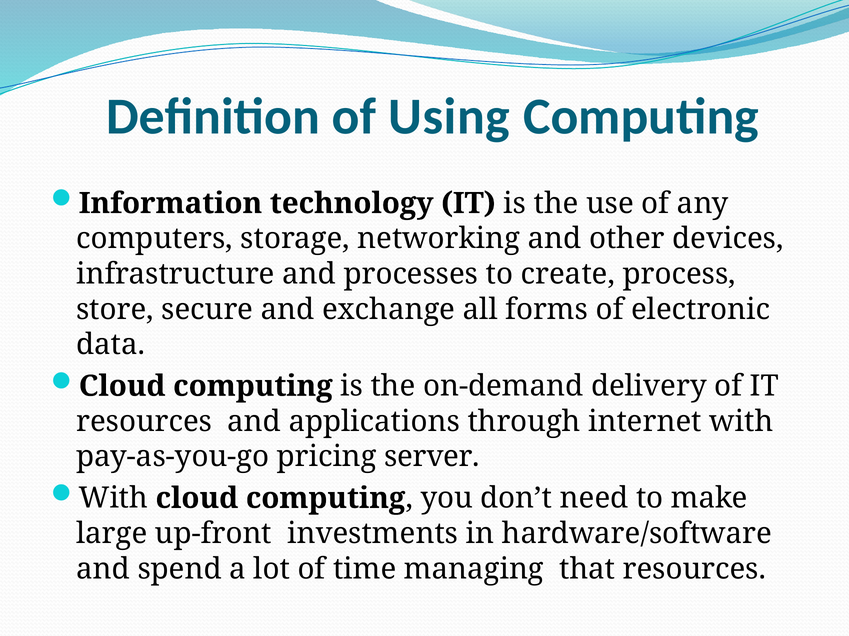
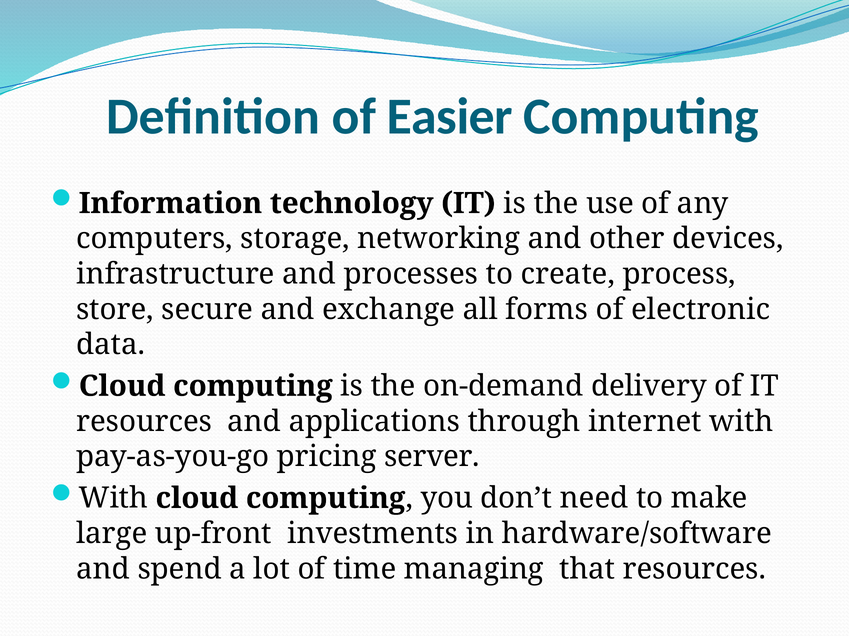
Using: Using -> Easier
